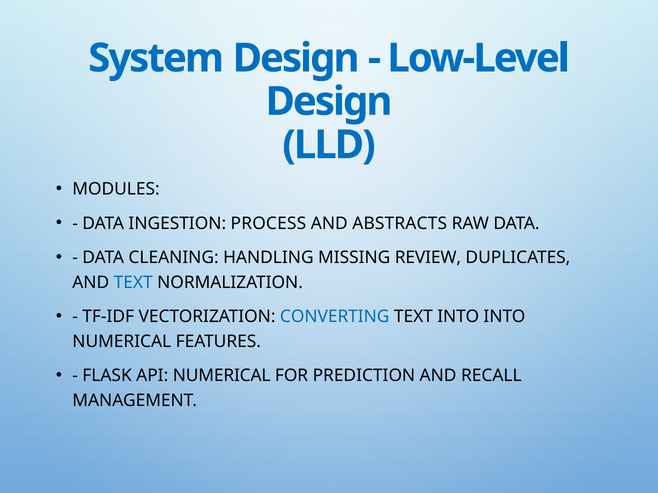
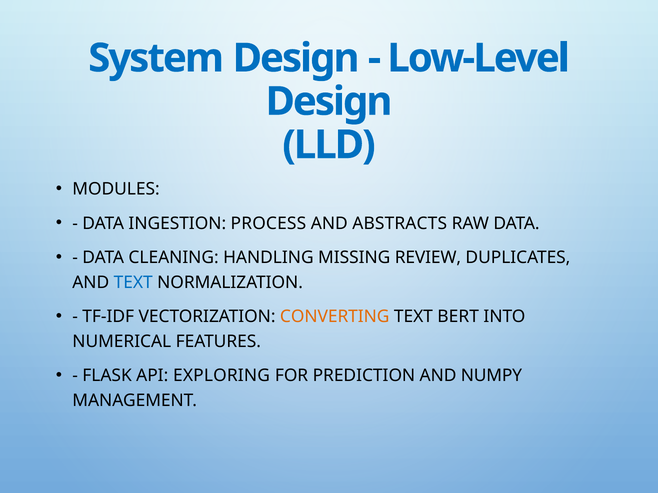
CONVERTING colour: blue -> orange
TEXT INTO: INTO -> BERT
API NUMERICAL: NUMERICAL -> EXPLORING
RECALL: RECALL -> NUMPY
